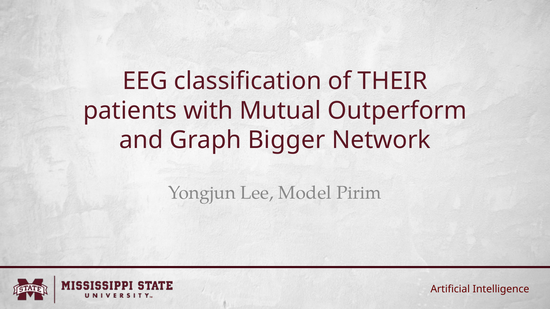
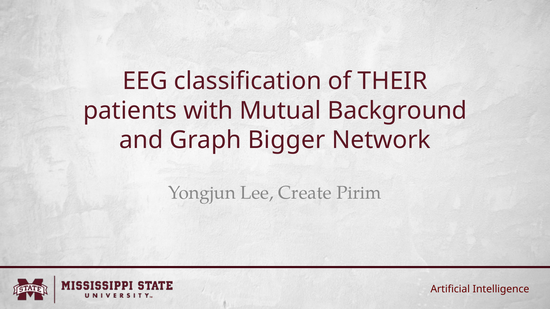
Outperform: Outperform -> Background
Model: Model -> Create
